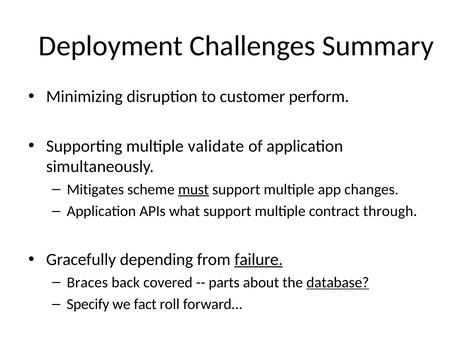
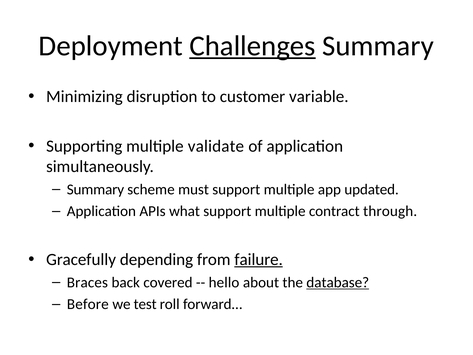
Challenges underline: none -> present
perform: perform -> variable
Mitigates at (95, 189): Mitigates -> Summary
must underline: present -> none
changes: changes -> updated
parts: parts -> hello
Specify: Specify -> Before
fact: fact -> test
